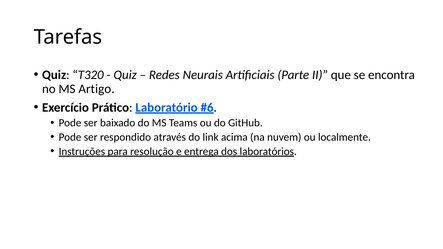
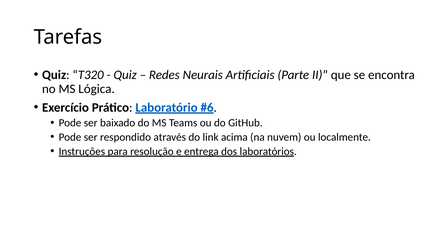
Artigo: Artigo -> Lógica
